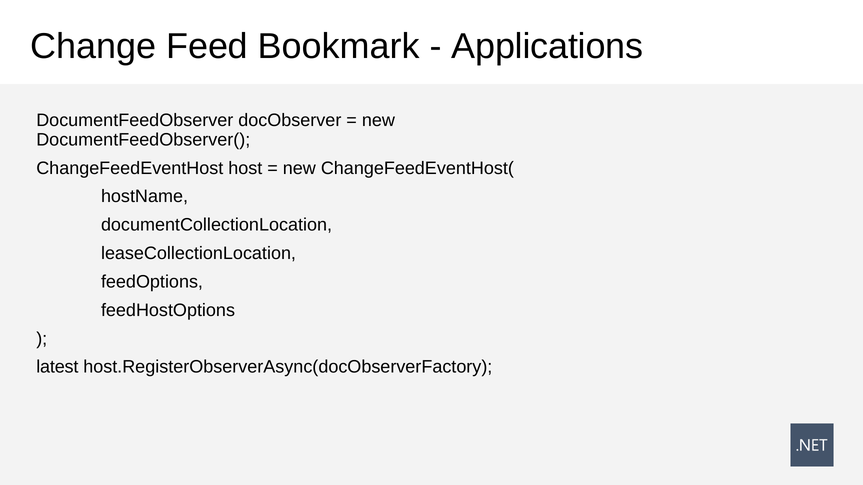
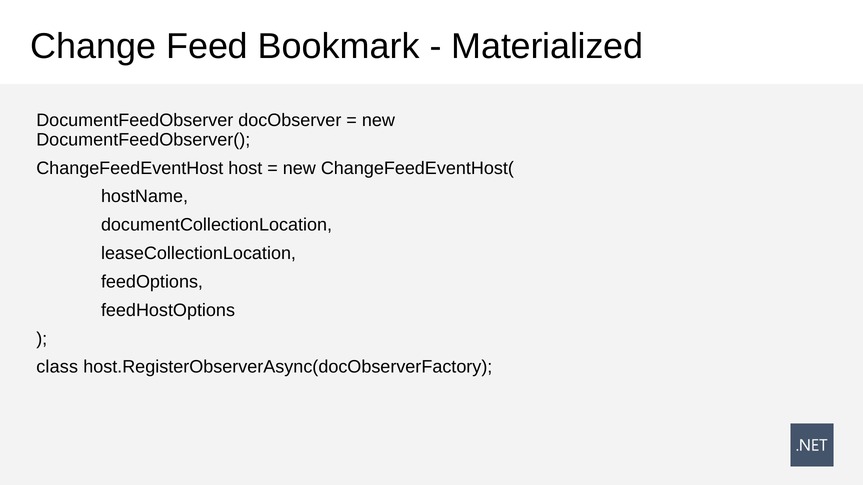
Applications: Applications -> Materialized
latest: latest -> class
